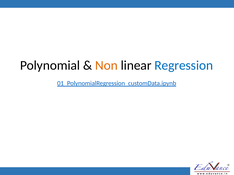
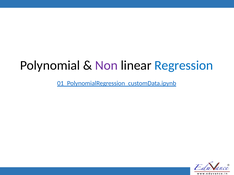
Non colour: orange -> purple
